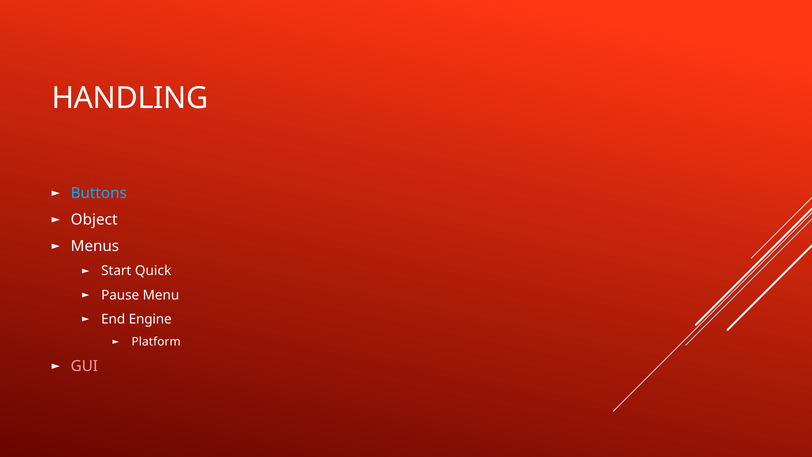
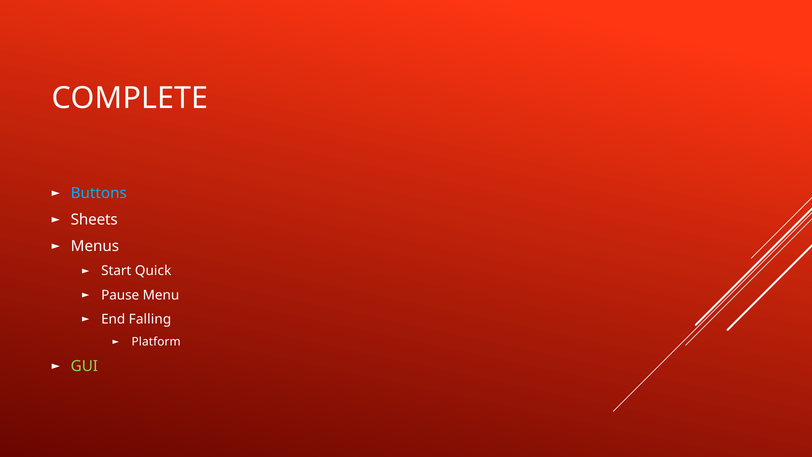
HANDLING: HANDLING -> COMPLETE
Object: Object -> Sheets
Engine: Engine -> Falling
GUI colour: pink -> light green
